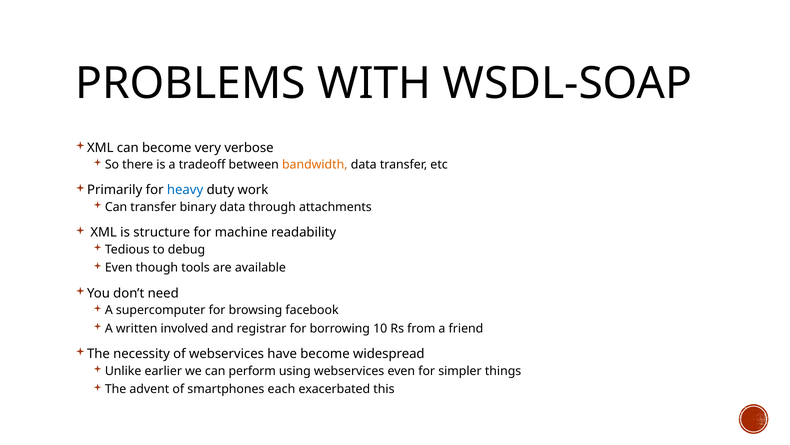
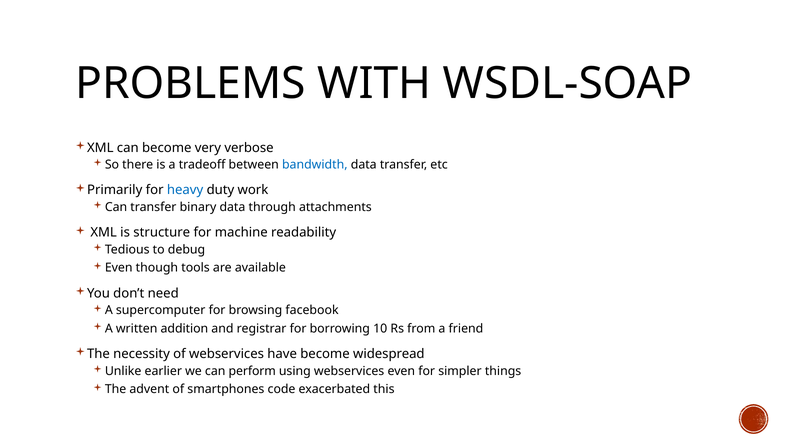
bandwidth colour: orange -> blue
involved: involved -> addition
each: each -> code
